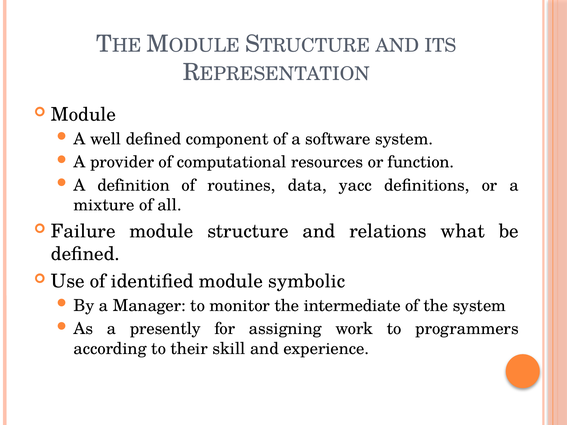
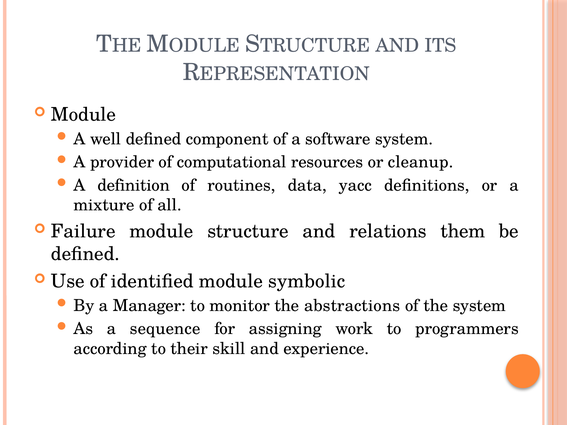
function: function -> cleanup
what: what -> them
intermediate: intermediate -> abstractions
presently: presently -> sequence
